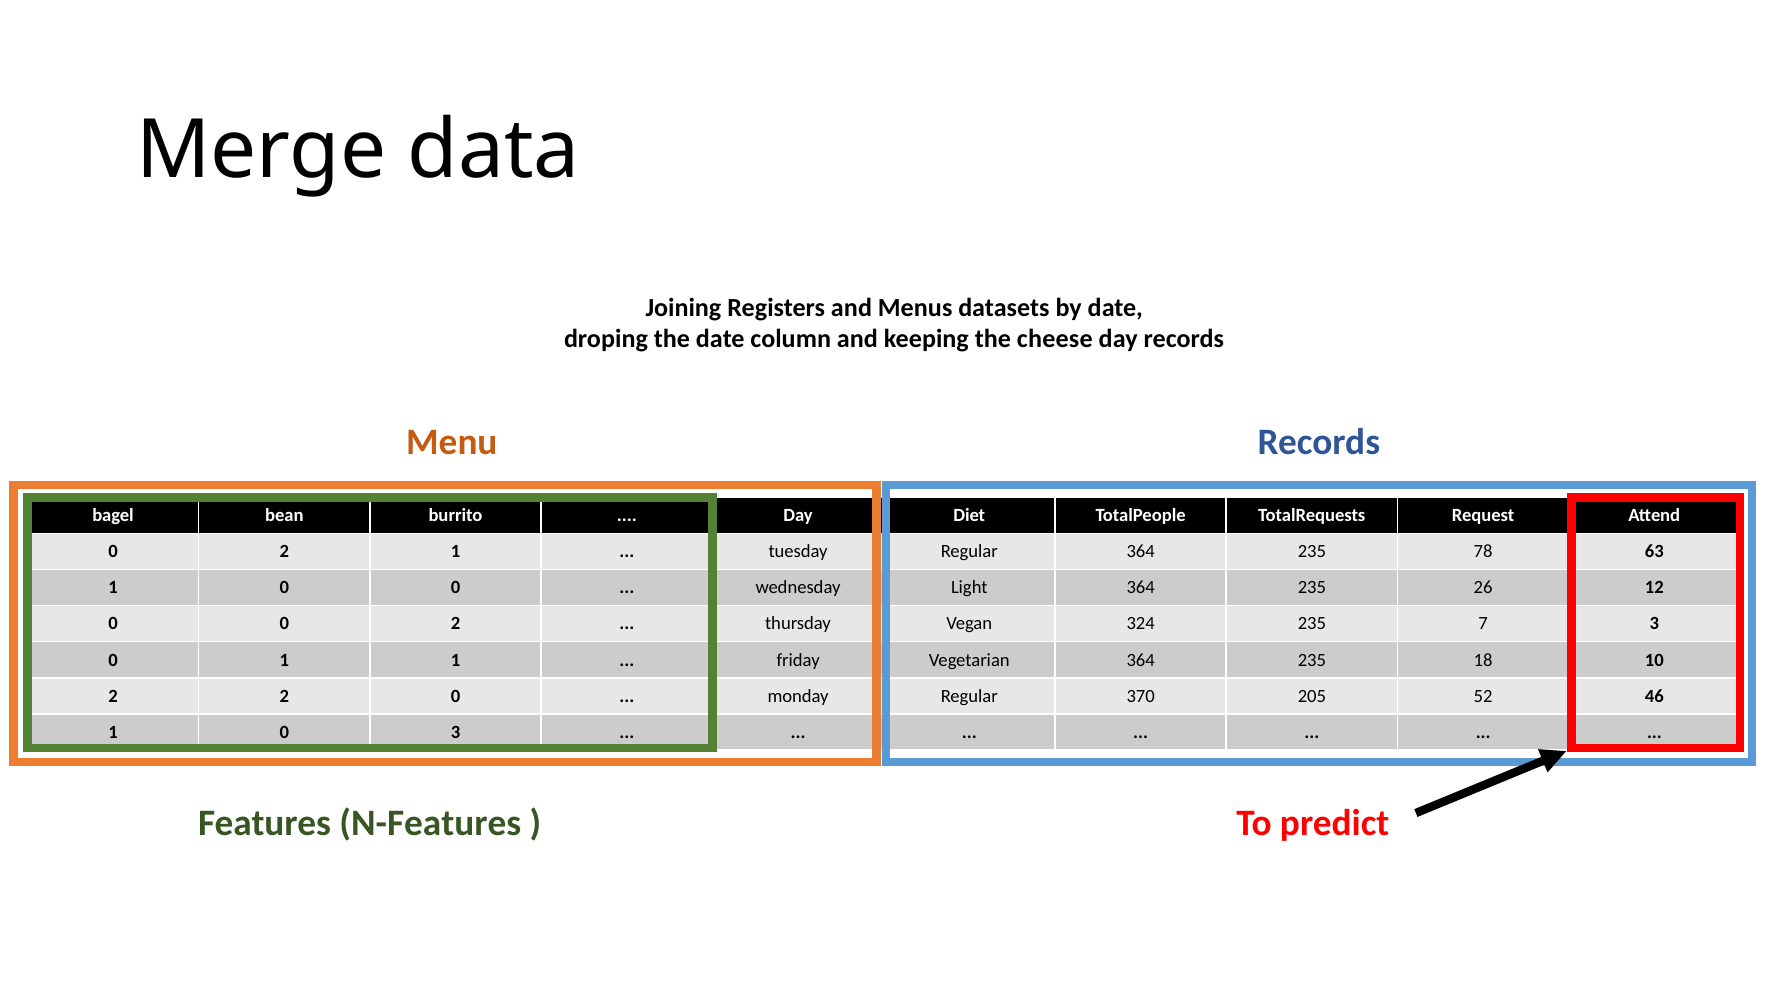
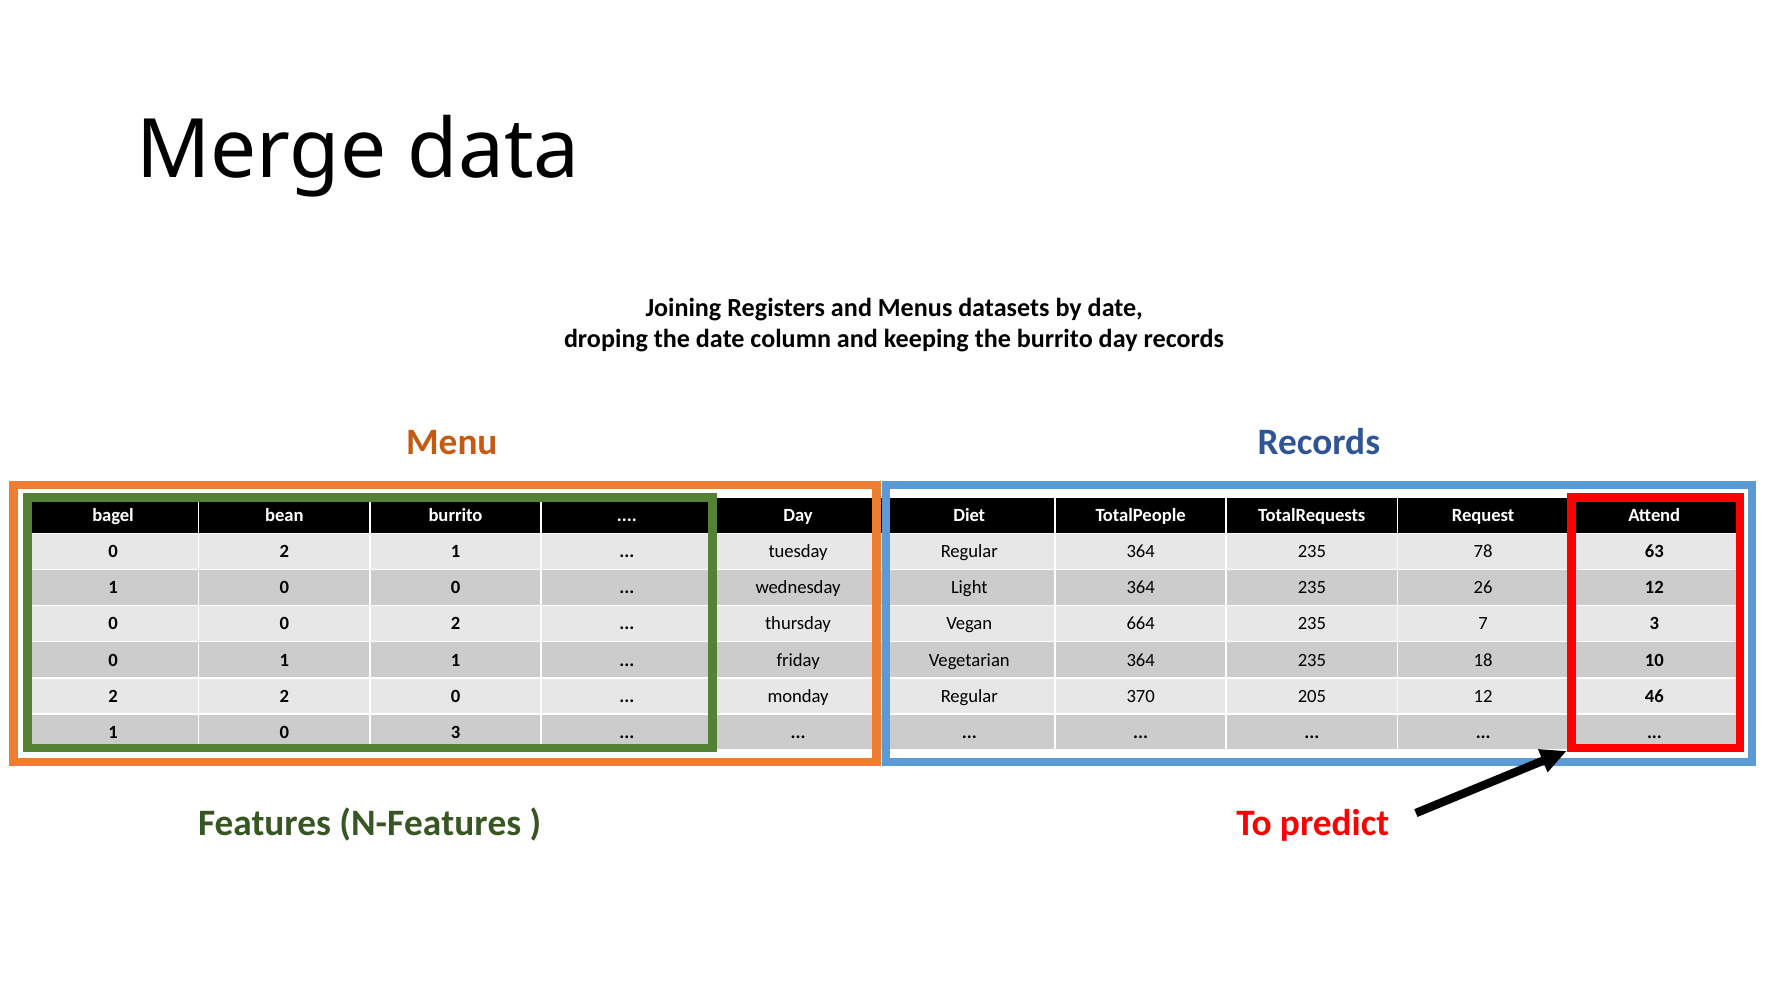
the cheese: cheese -> burrito
324: 324 -> 664
205 52: 52 -> 12
